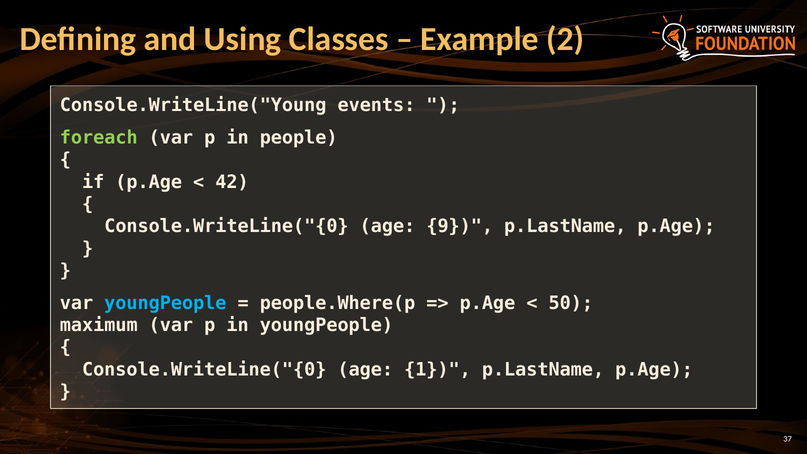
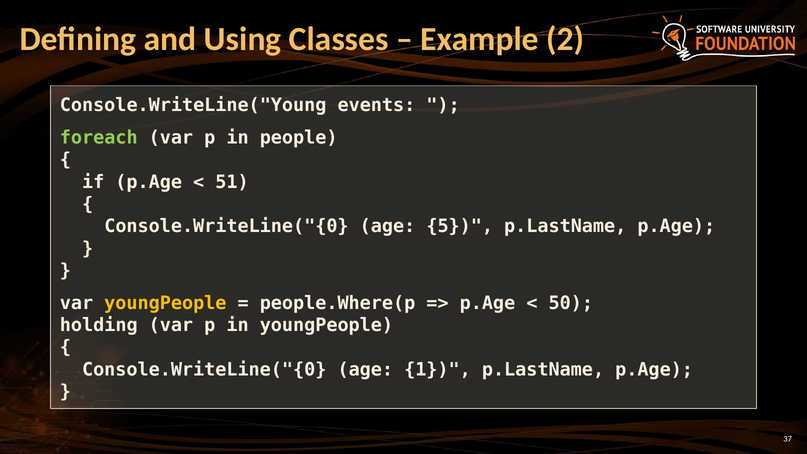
42: 42 -> 51
9: 9 -> 5
youngPeople at (165, 303) colour: light blue -> yellow
maximum: maximum -> holding
